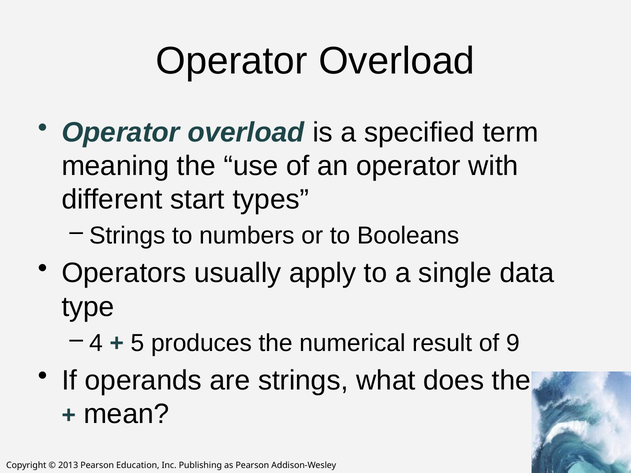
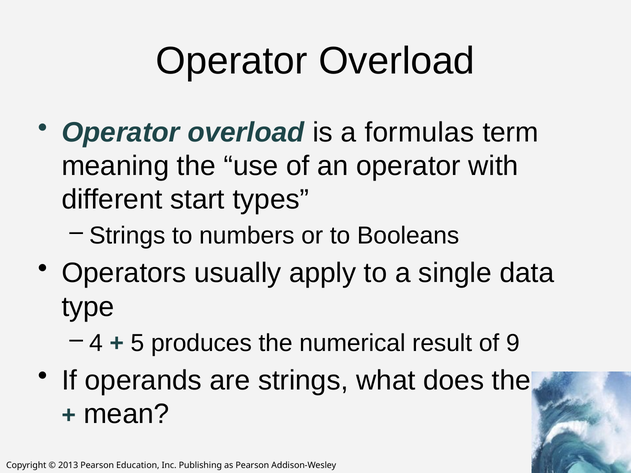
specified: specified -> formulas
